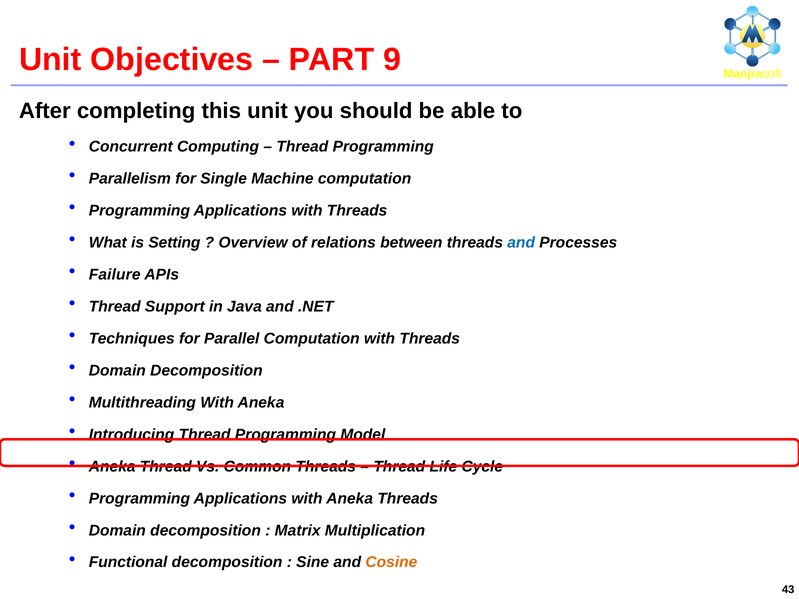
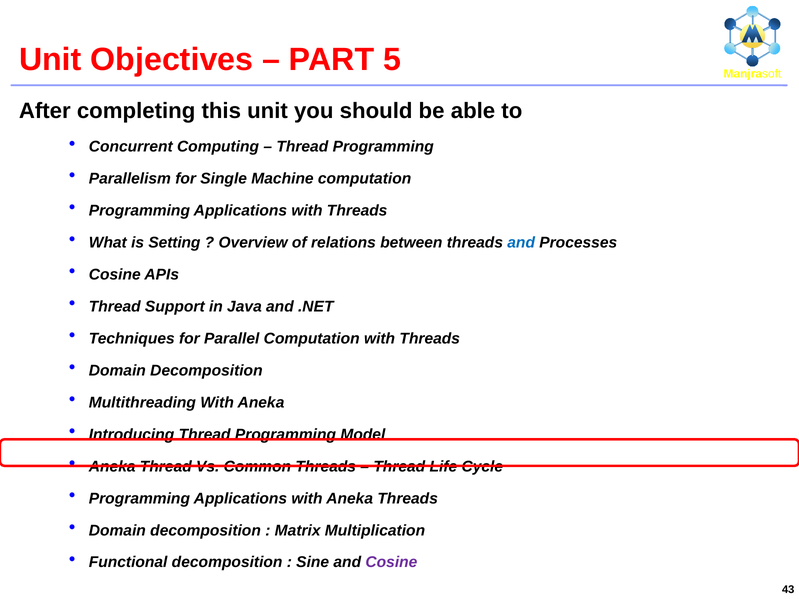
9: 9 -> 5
Failure at (115, 275): Failure -> Cosine
Cosine at (391, 563) colour: orange -> purple
